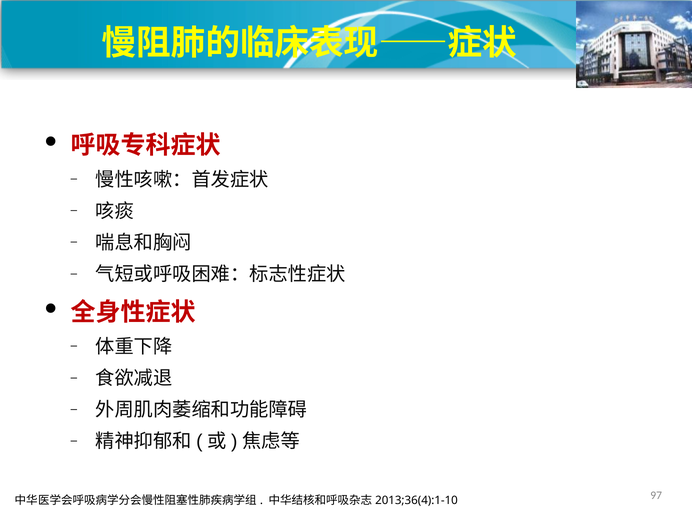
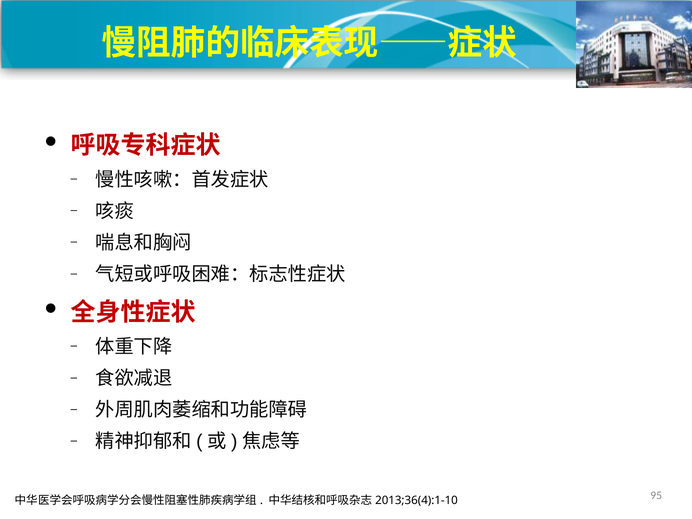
97: 97 -> 95
